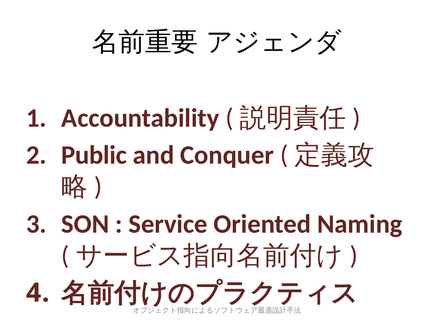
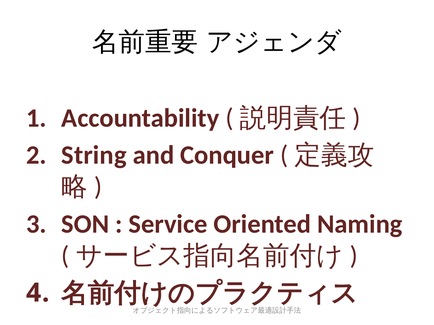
Public: Public -> String
